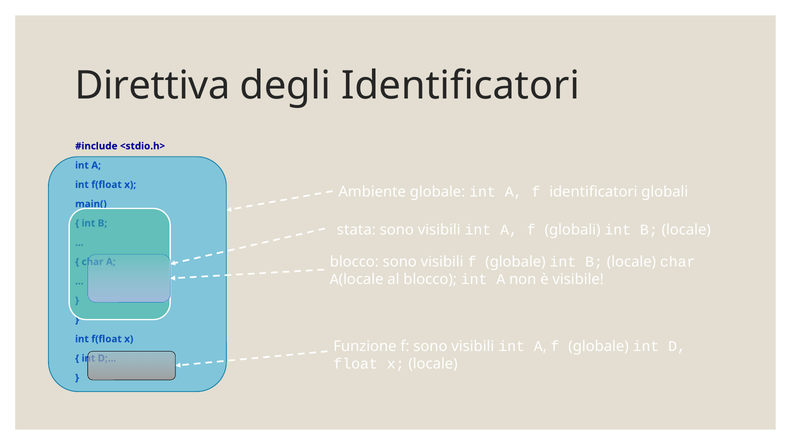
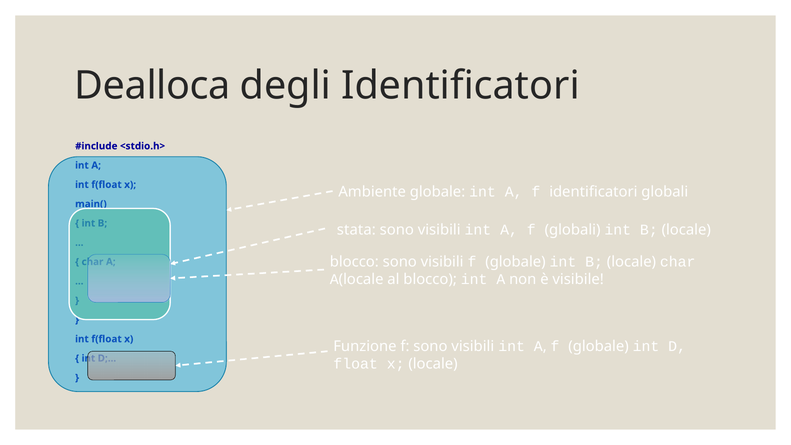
Direttiva: Direttiva -> Dealloca
